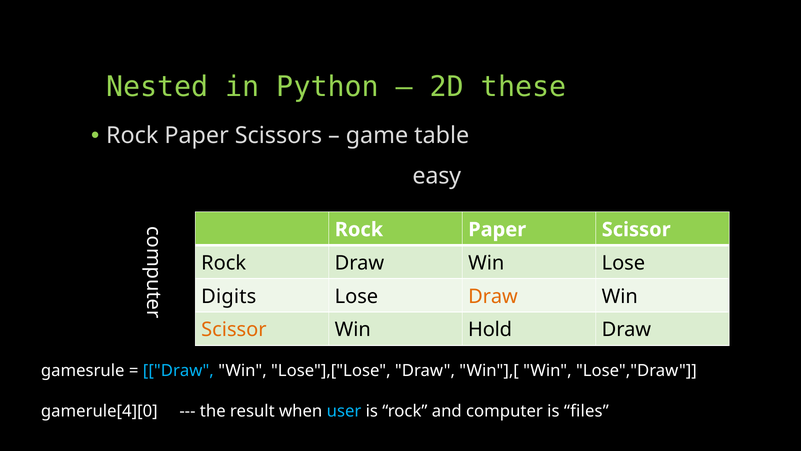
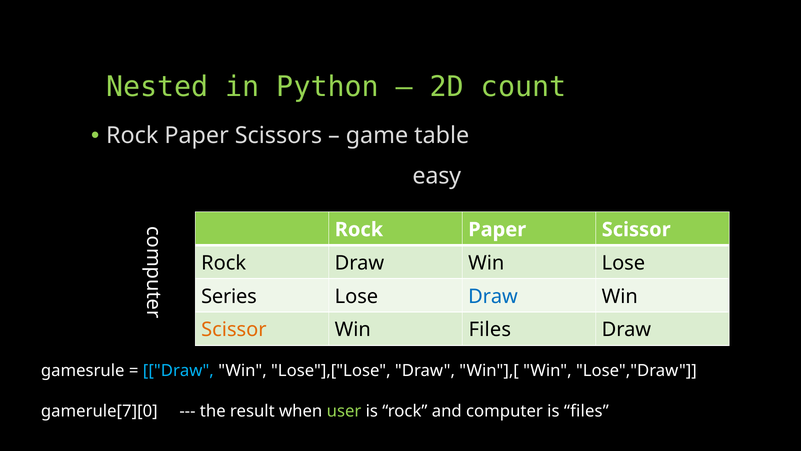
these: these -> count
Digits: Digits -> Series
Draw at (493, 296) colour: orange -> blue
Win Hold: Hold -> Files
gamerule[4][0: gamerule[4][0 -> gamerule[7][0
user colour: light blue -> light green
